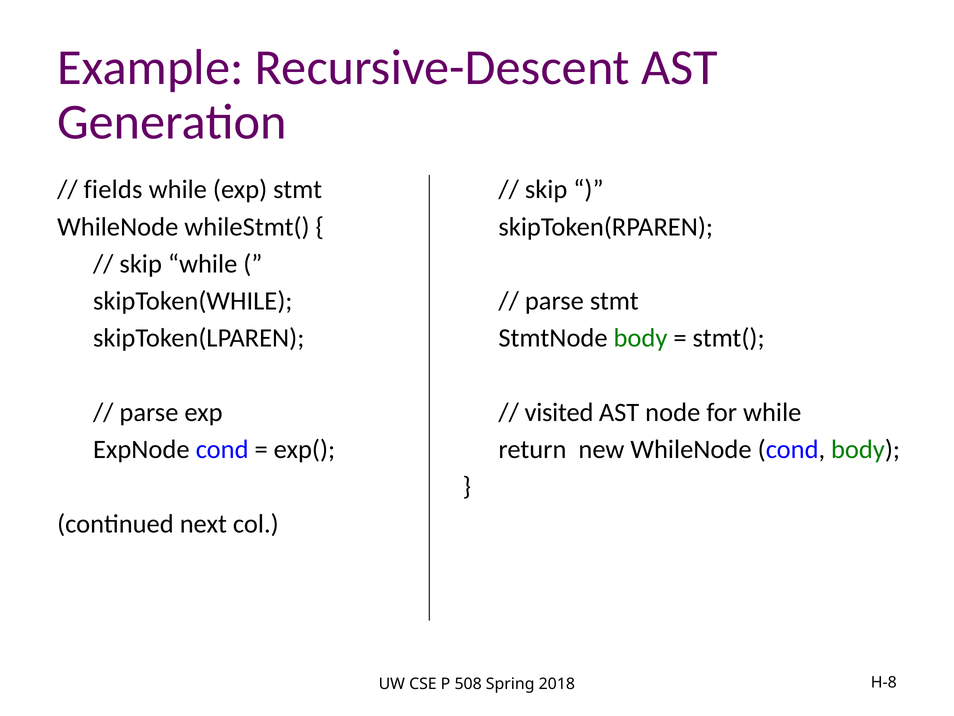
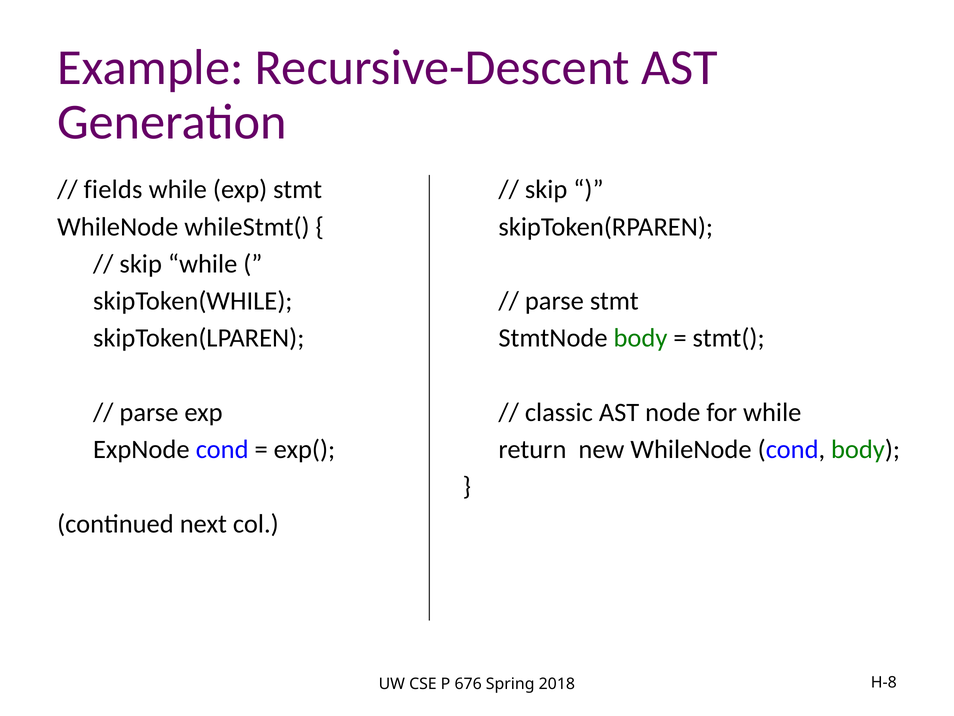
visited: visited -> classic
508: 508 -> 676
